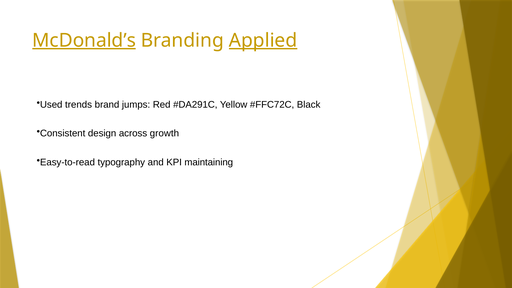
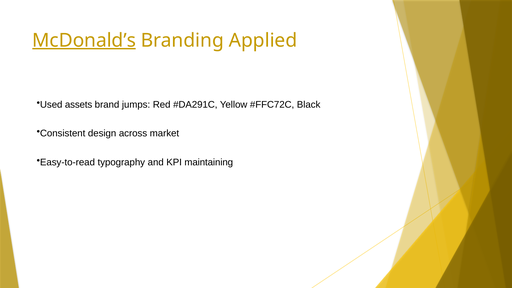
Applied underline: present -> none
trends: trends -> assets
growth: growth -> market
